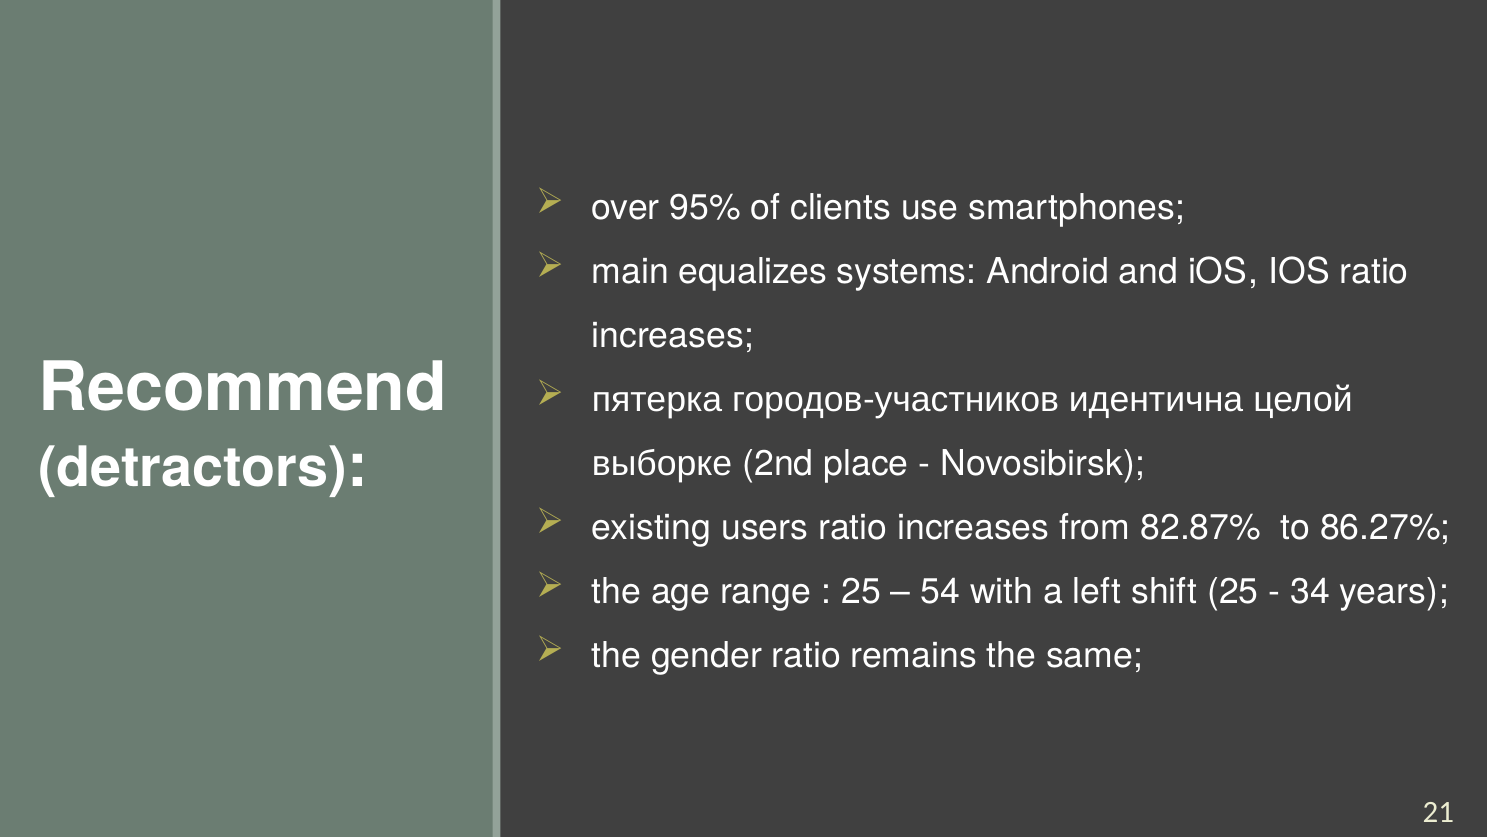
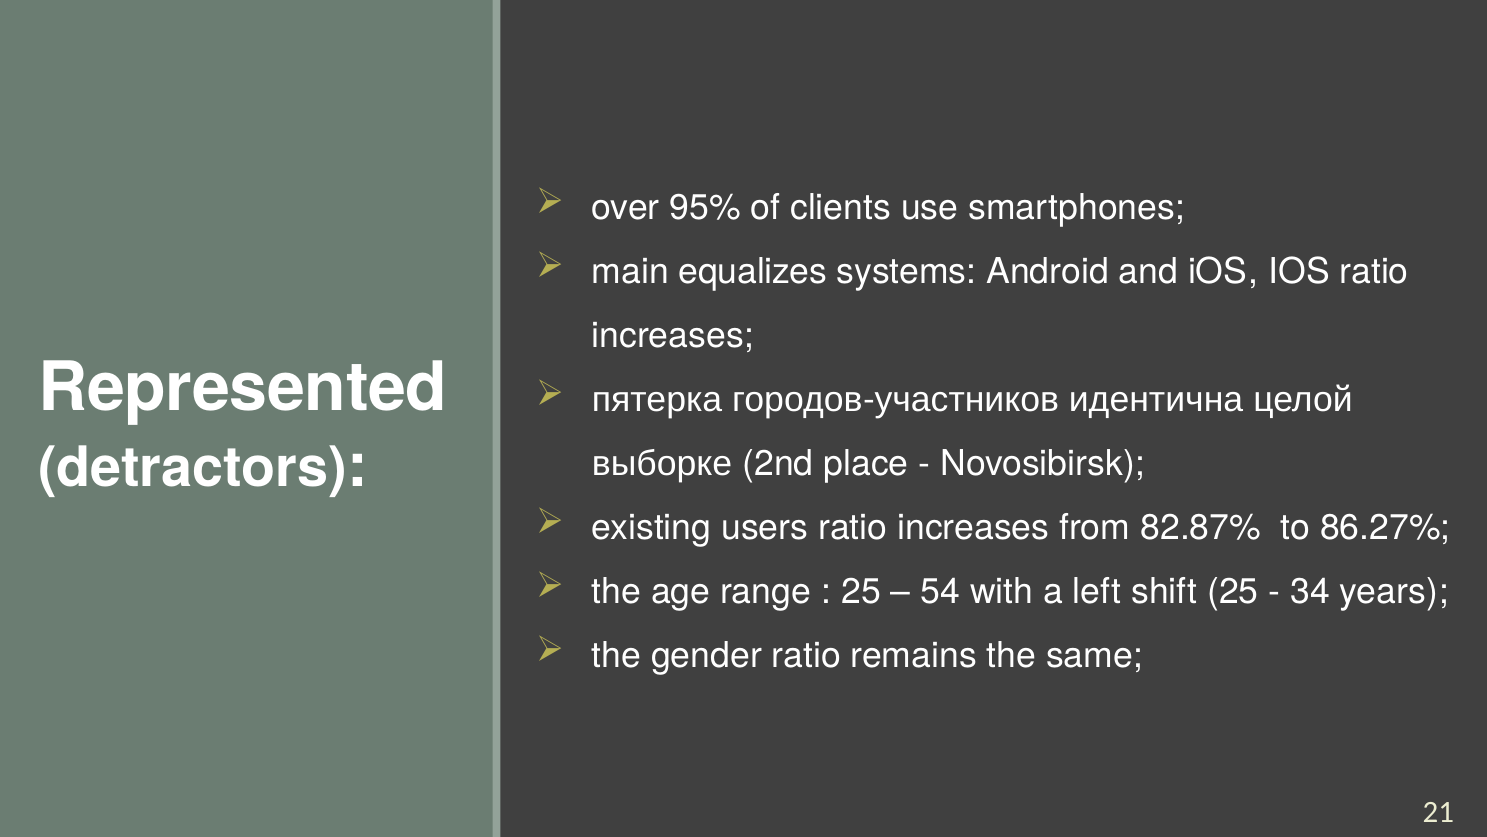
Recommend: Recommend -> Represented
